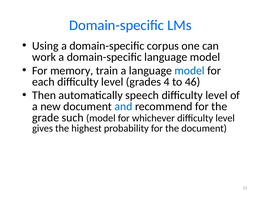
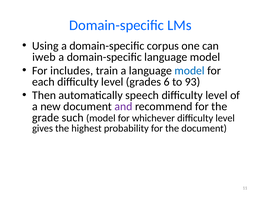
work: work -> iweb
memory: memory -> includes
4: 4 -> 6
46: 46 -> 93
and colour: blue -> purple
